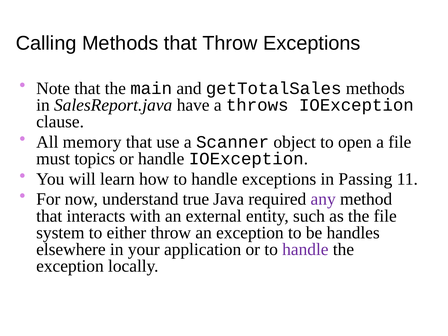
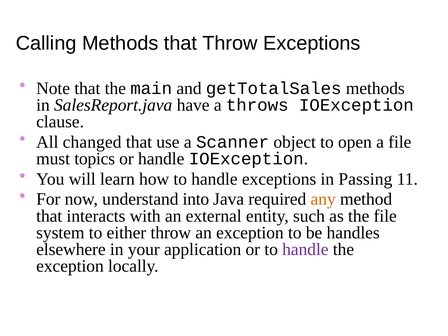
memory: memory -> changed
true: true -> into
any colour: purple -> orange
